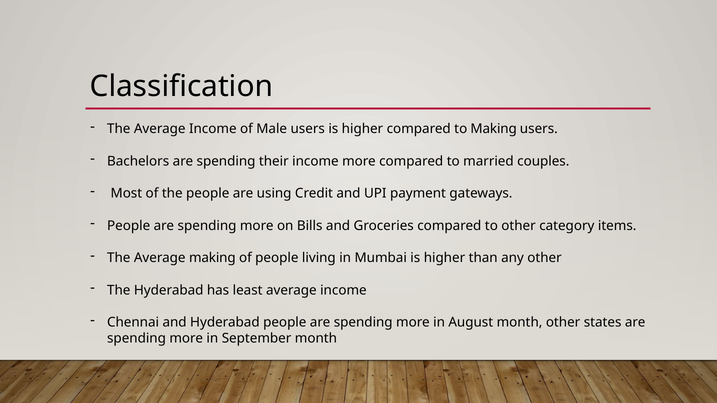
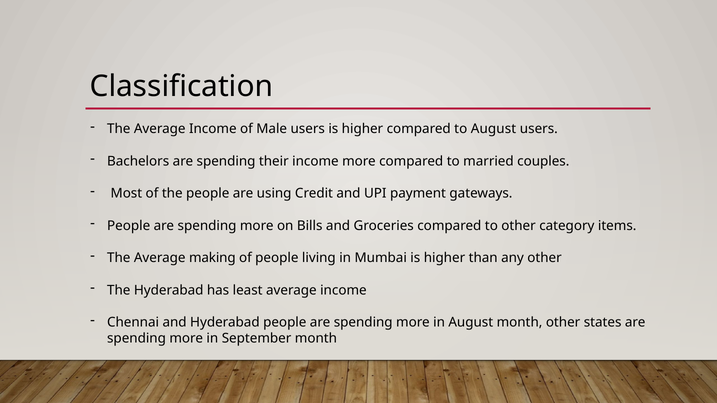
to Making: Making -> August
